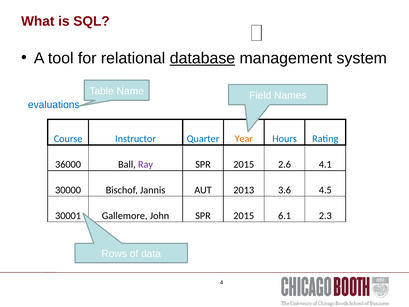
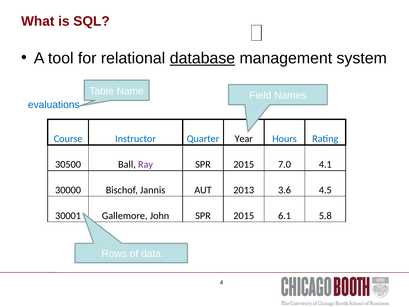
Year colour: orange -> black
36000: 36000 -> 30500
2.6: 2.6 -> 7.0
2.3: 2.3 -> 5.8
